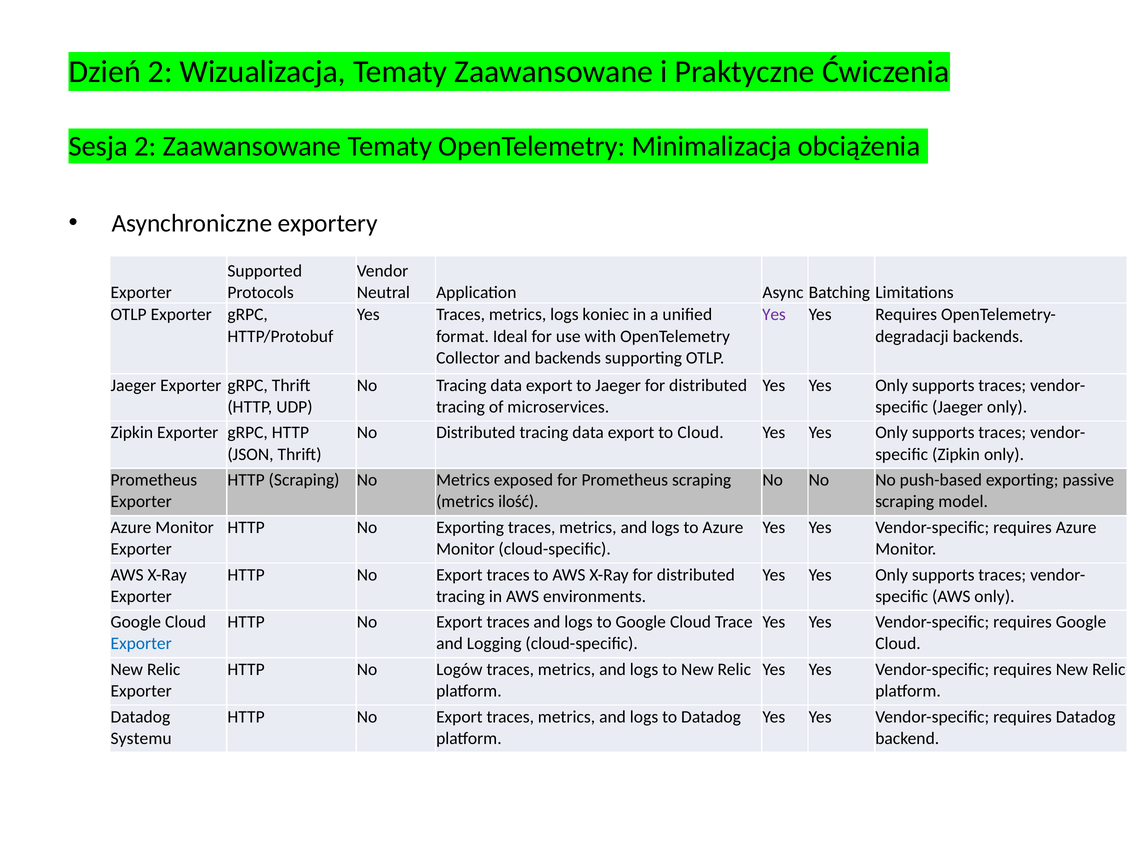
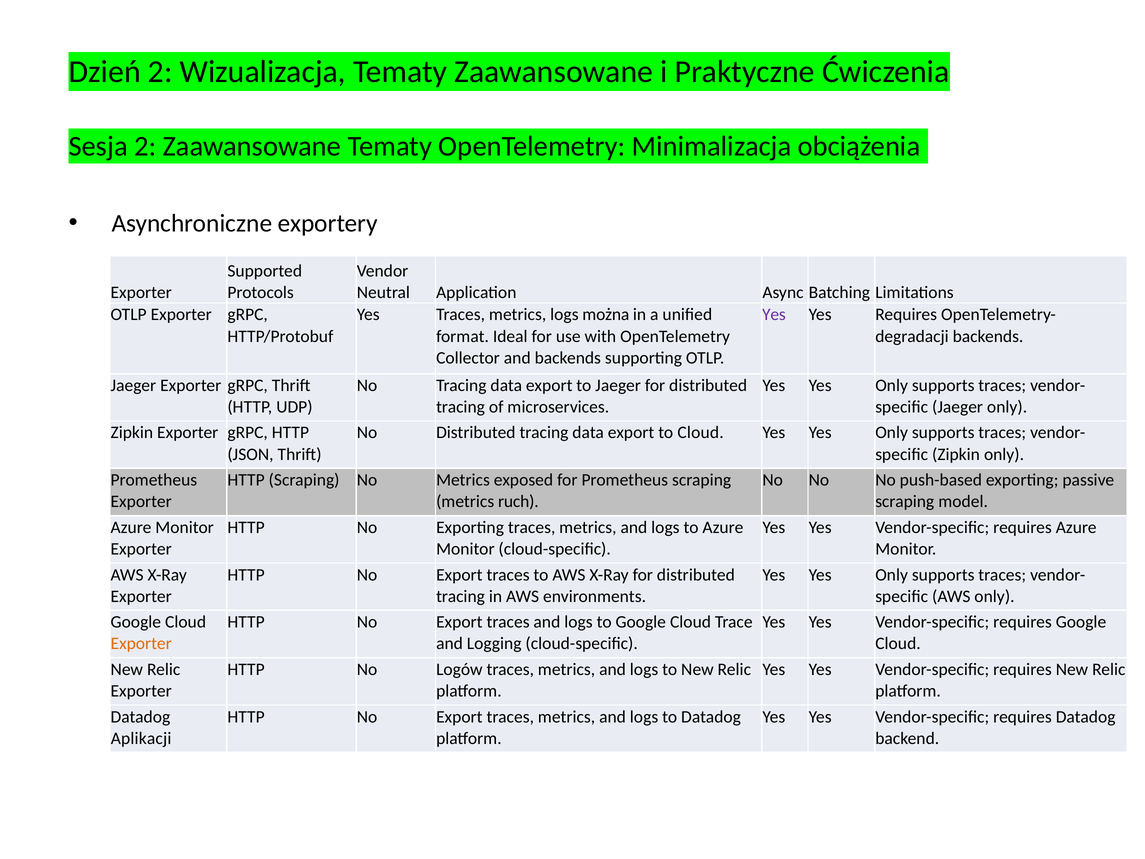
koniec: koniec -> można
ilość: ilość -> ruch
Exporter at (141, 643) colour: blue -> orange
Systemu: Systemu -> Aplikacji
